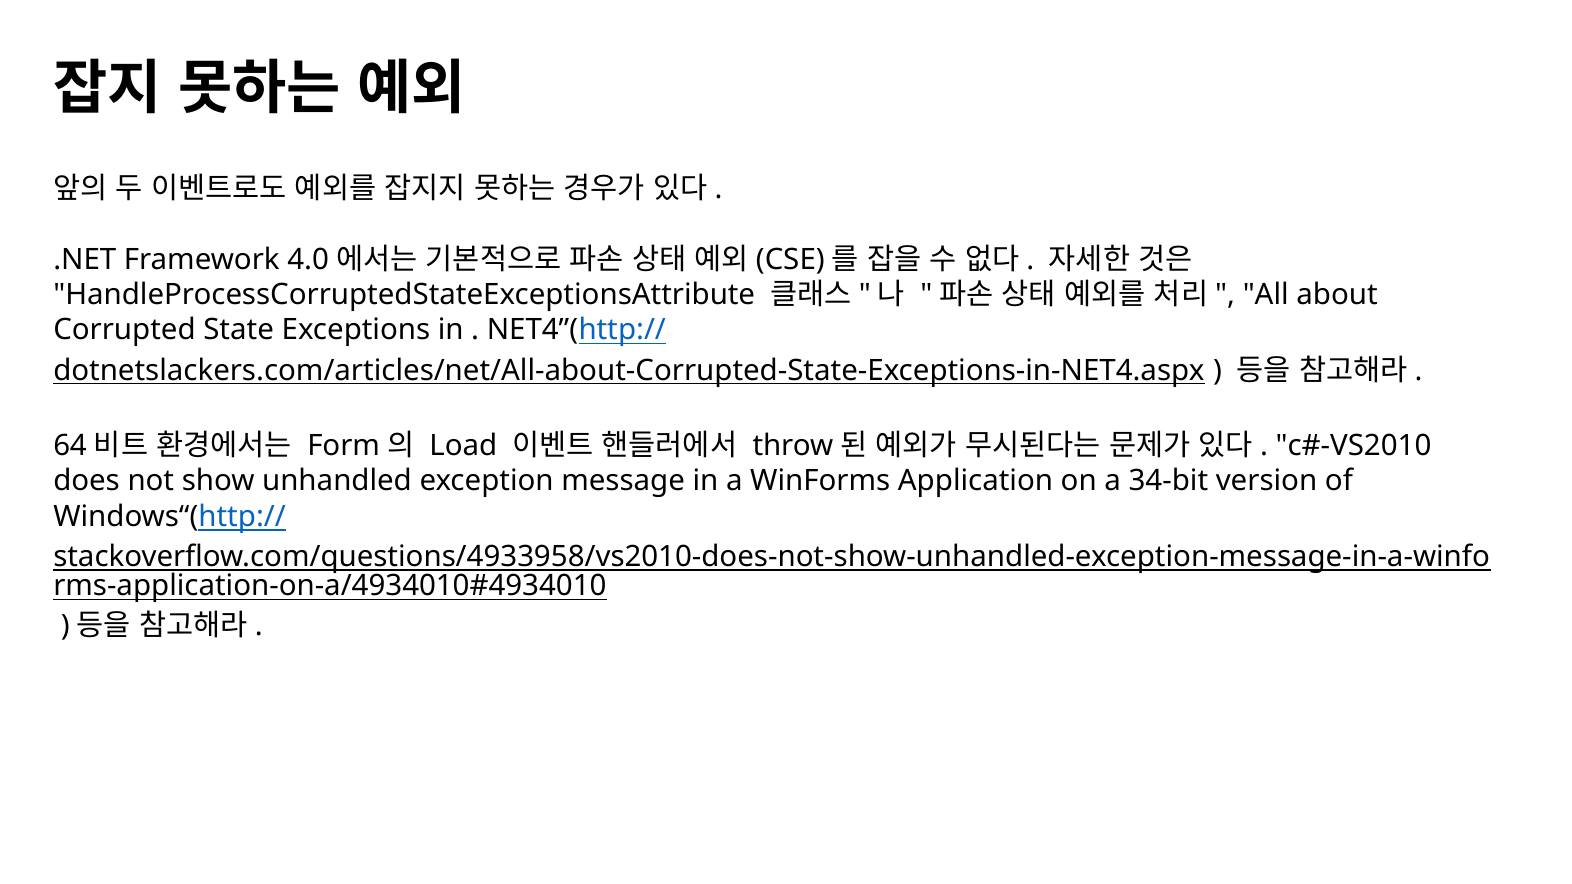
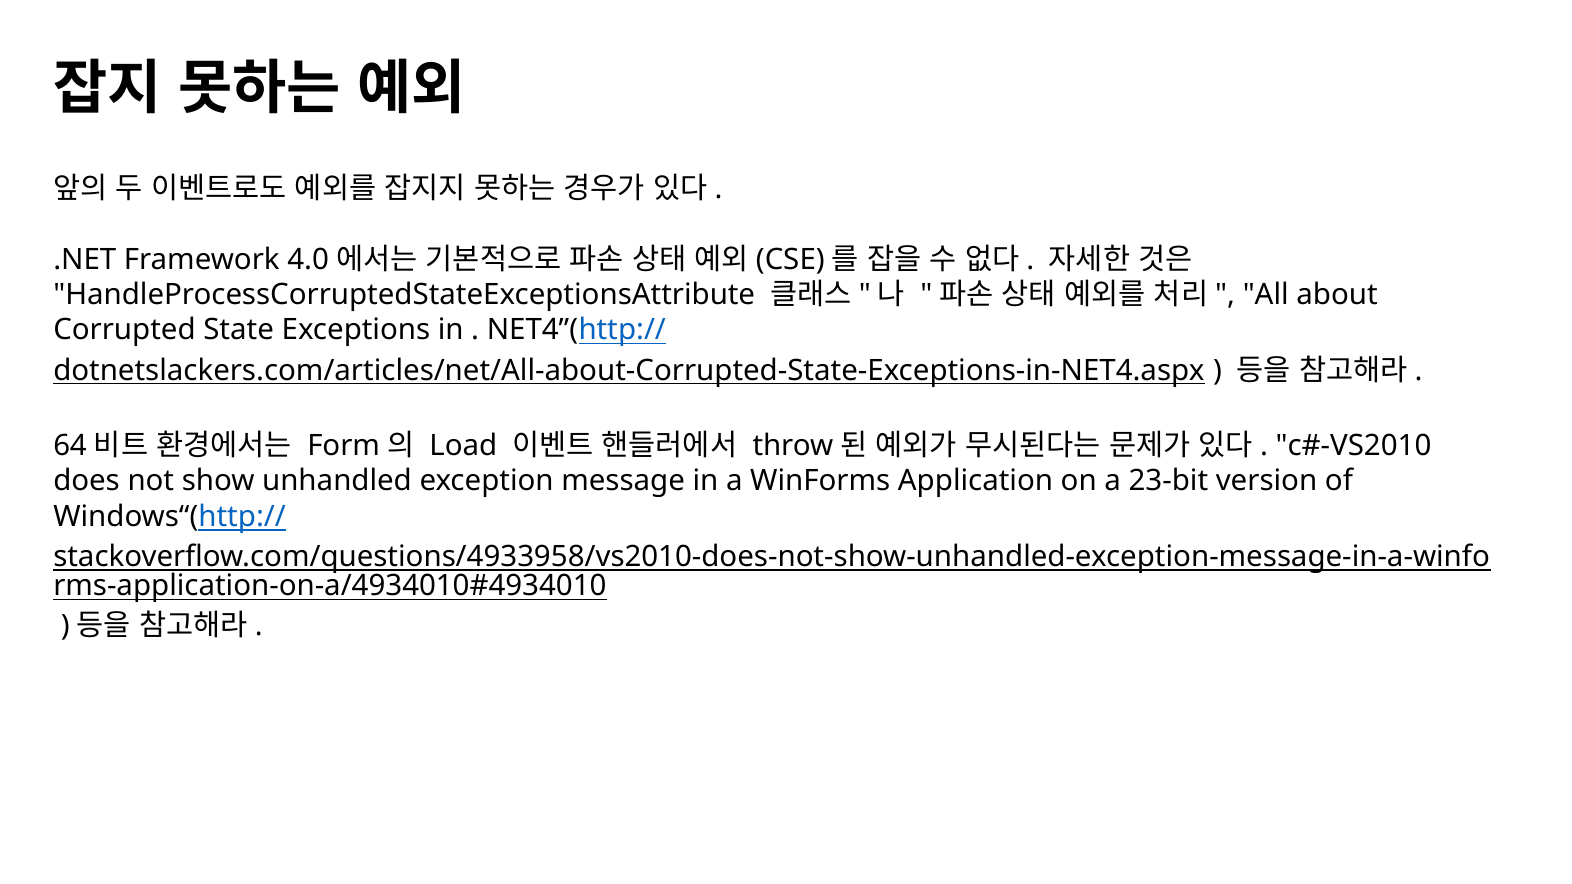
34-bit: 34-bit -> 23-bit
